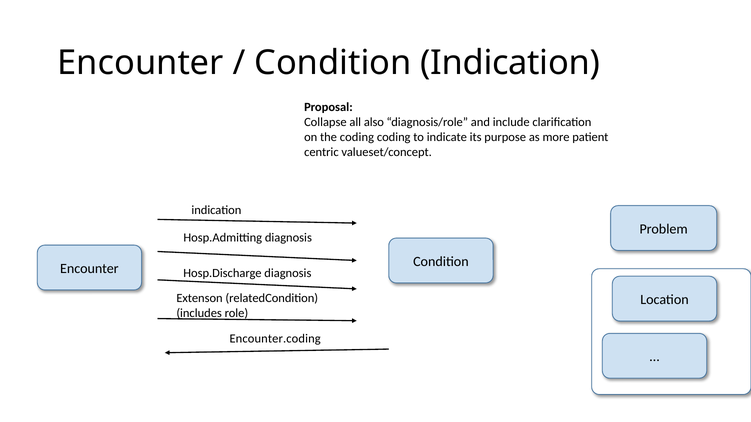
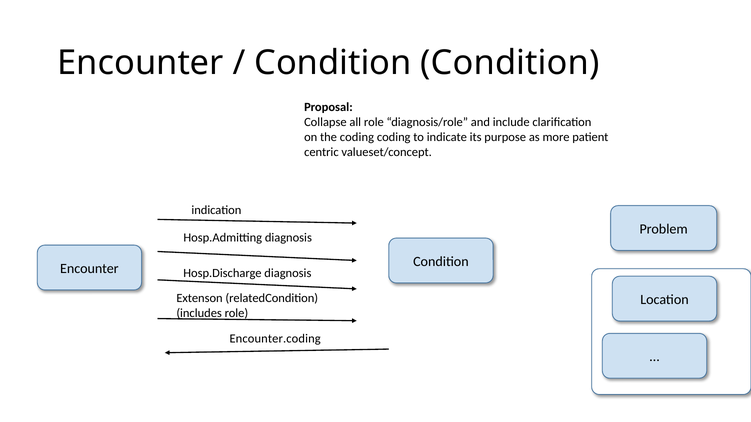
Condition Indication: Indication -> Condition
all also: also -> role
